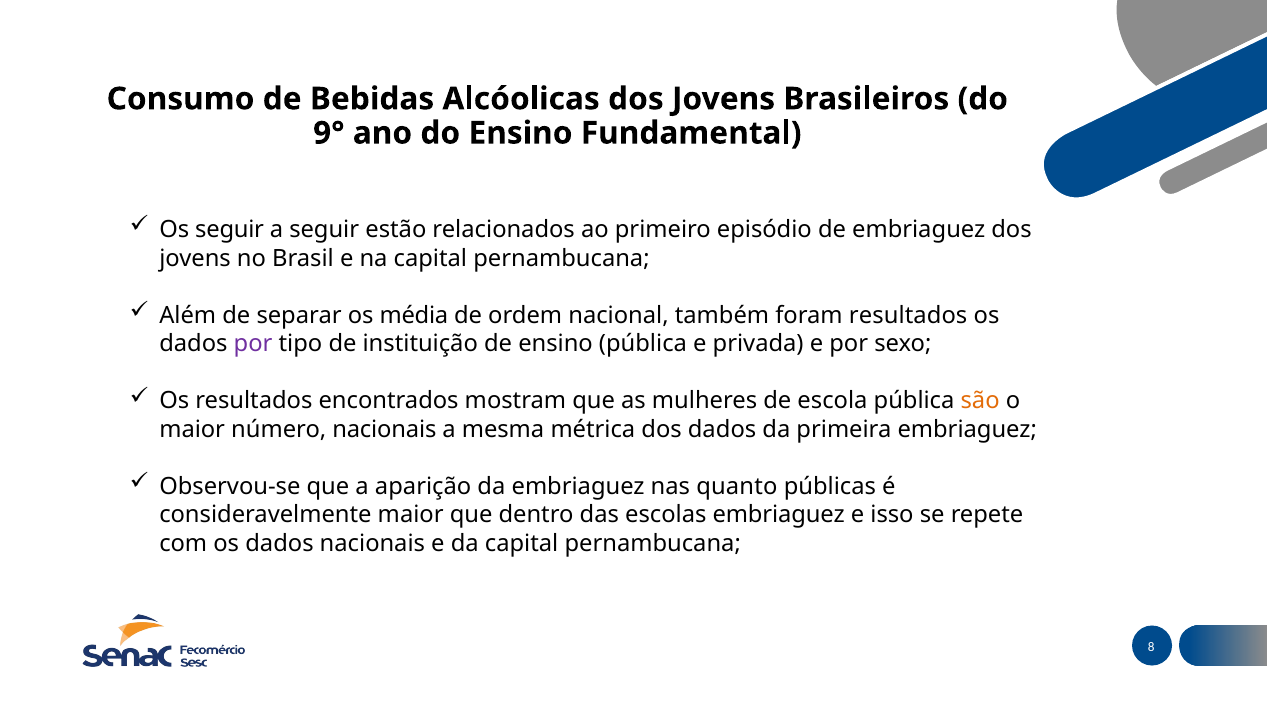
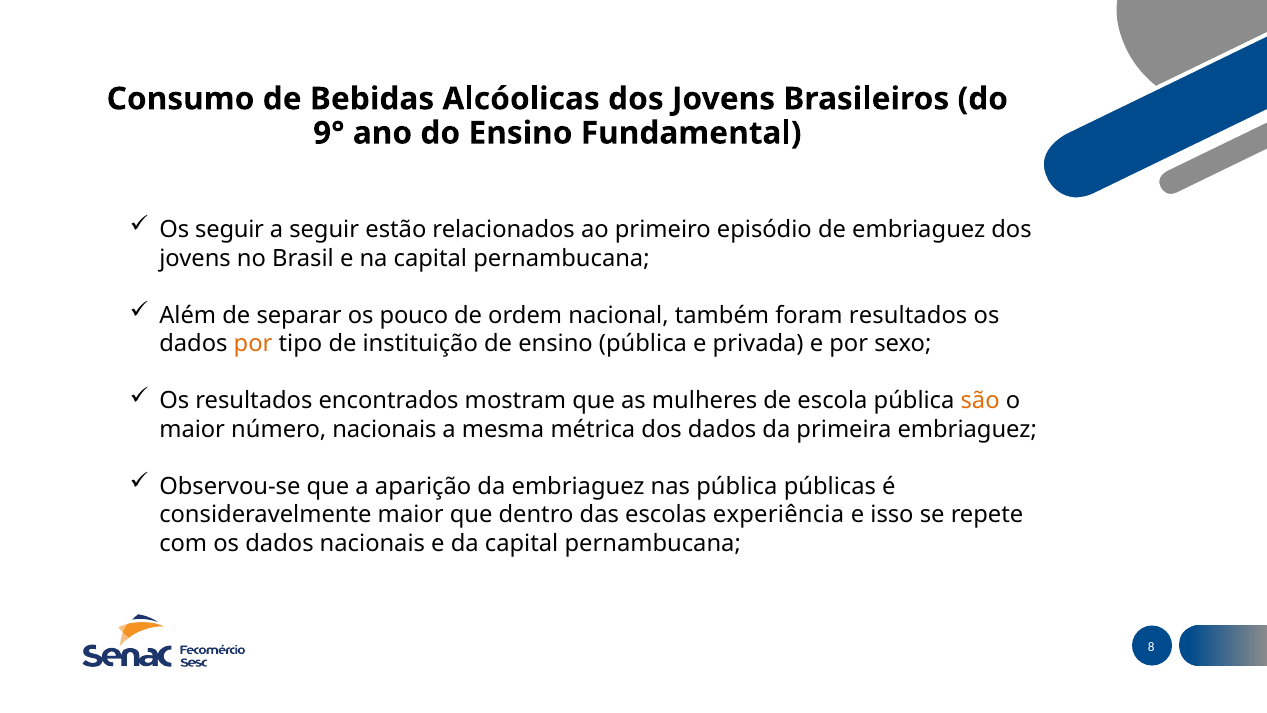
média: média -> pouco
por at (253, 344) colour: purple -> orange
nas quanto: quanto -> pública
escolas embriaguez: embriaguez -> experiência
